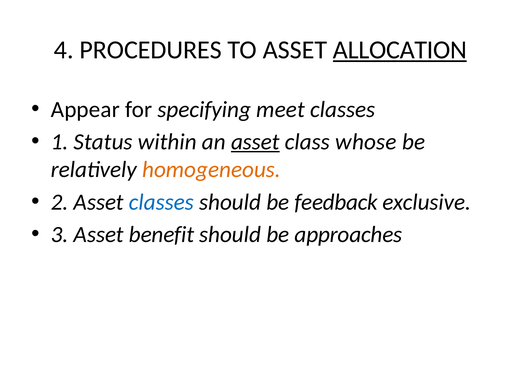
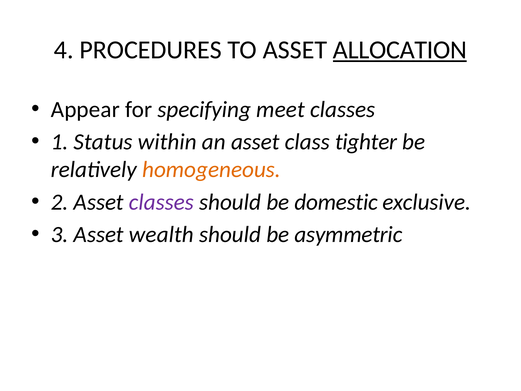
asset at (255, 142) underline: present -> none
whose: whose -> tighter
classes at (161, 202) colour: blue -> purple
feedback: feedback -> domestic
benefit: benefit -> wealth
approaches: approaches -> asymmetric
